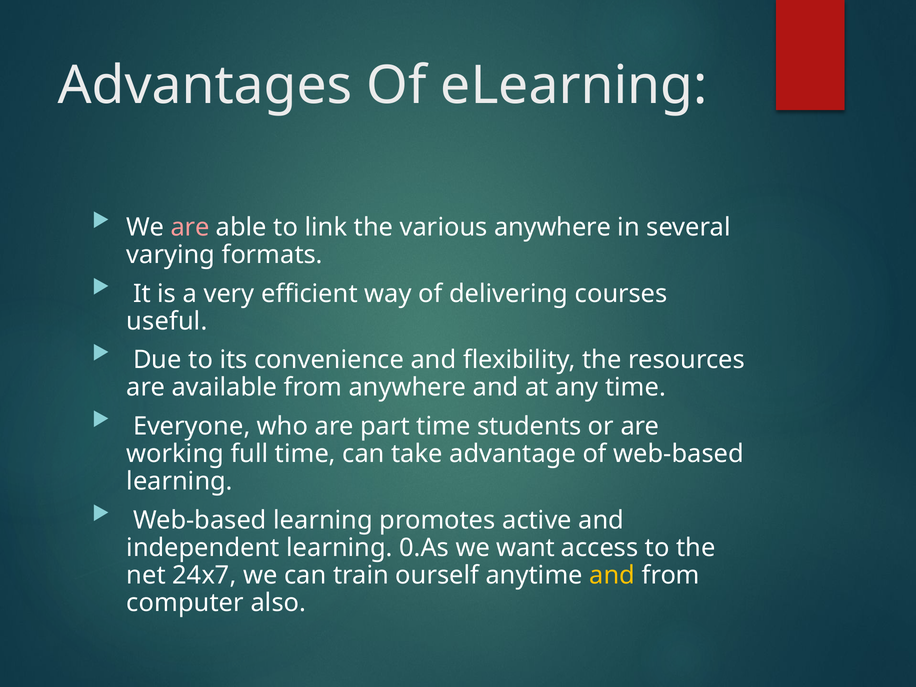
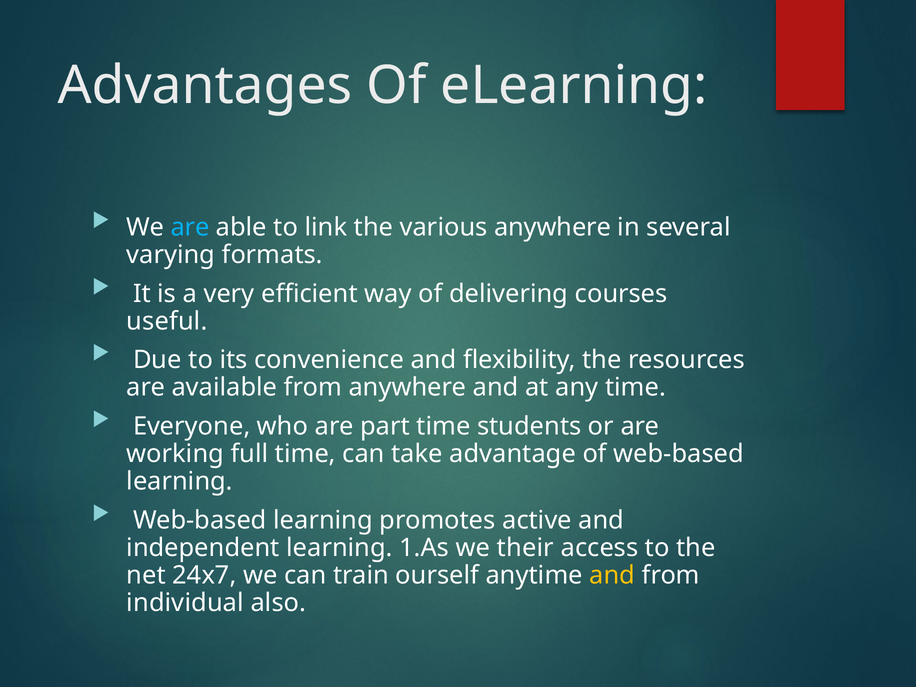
are at (190, 227) colour: pink -> light blue
0.As: 0.As -> 1.As
want: want -> their
computer: computer -> individual
